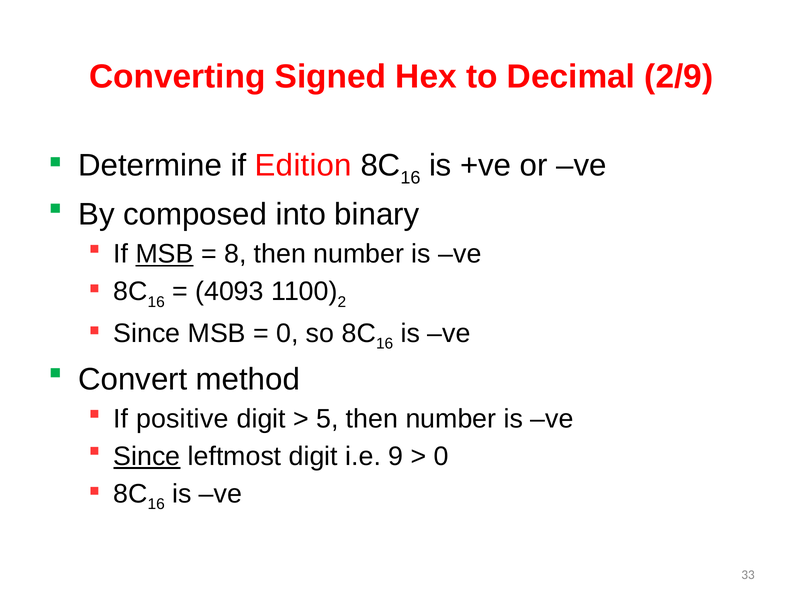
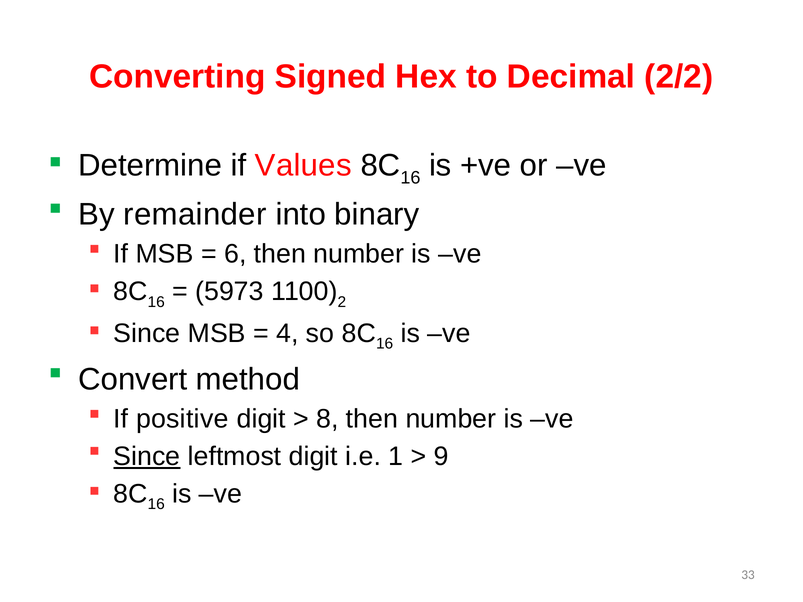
2/9: 2/9 -> 2/2
Edition: Edition -> Values
composed: composed -> remainder
MSB at (165, 254) underline: present -> none
8: 8 -> 6
4093: 4093 -> 5973
0 at (287, 334): 0 -> 4
5: 5 -> 8
9: 9 -> 1
0 at (441, 457): 0 -> 9
